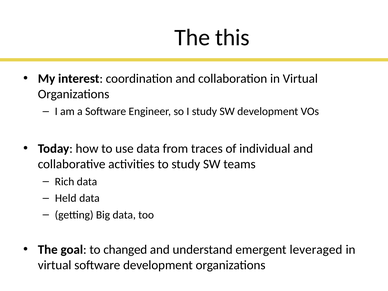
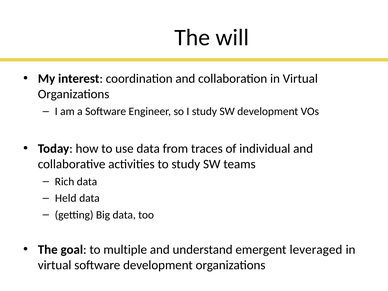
this: this -> will
changed: changed -> multiple
